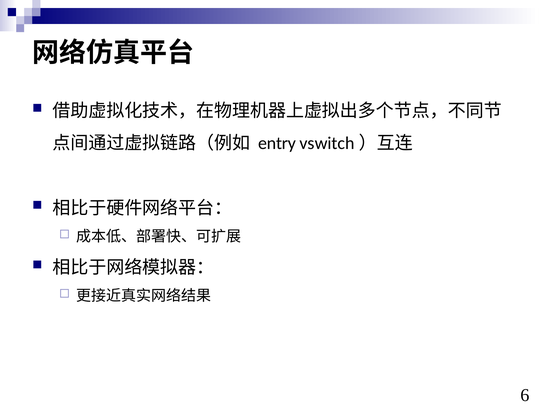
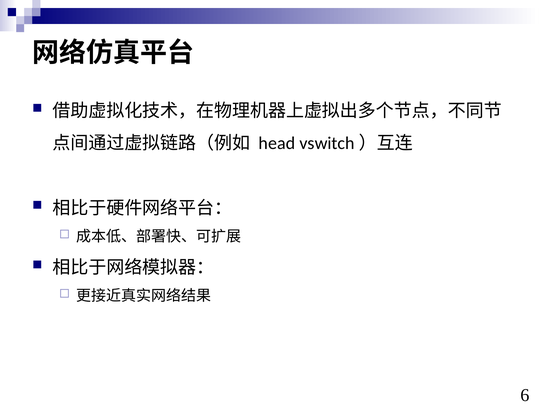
entry: entry -> head
